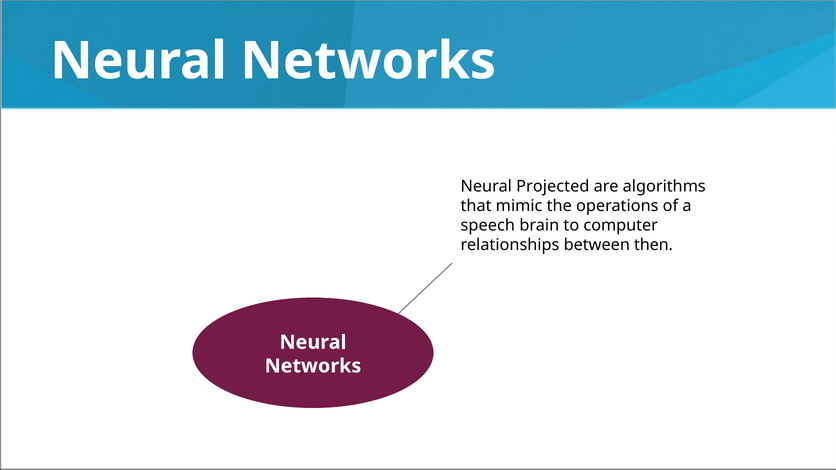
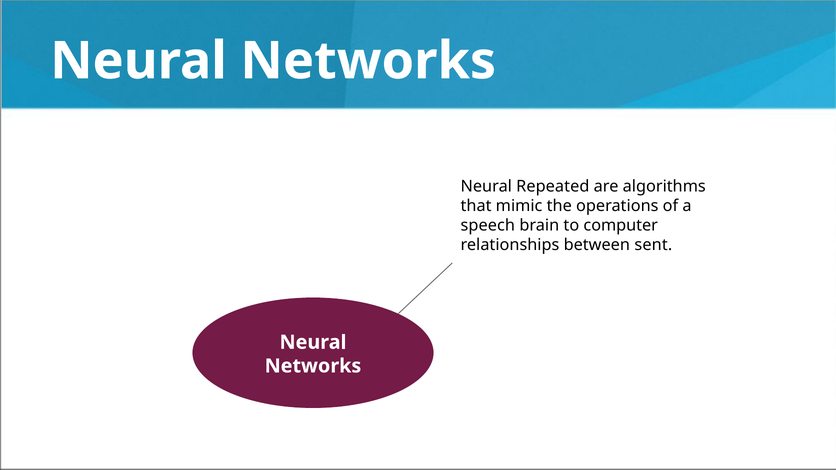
Projected: Projected -> Repeated
then: then -> sent
